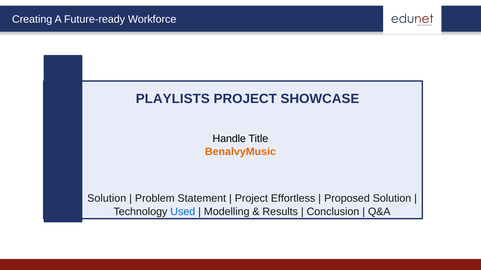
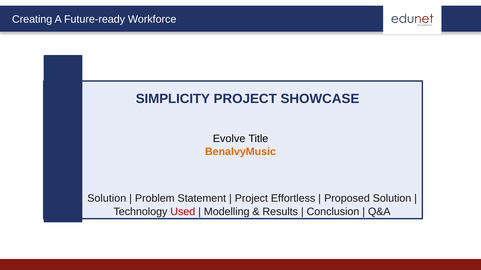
PLAYLISTS: PLAYLISTS -> SIMPLICITY
Handle: Handle -> Evolve
Used colour: blue -> red
